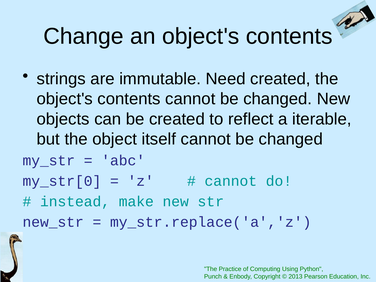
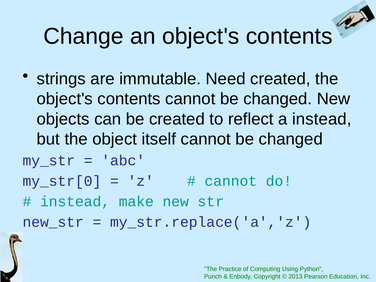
a iterable: iterable -> instead
